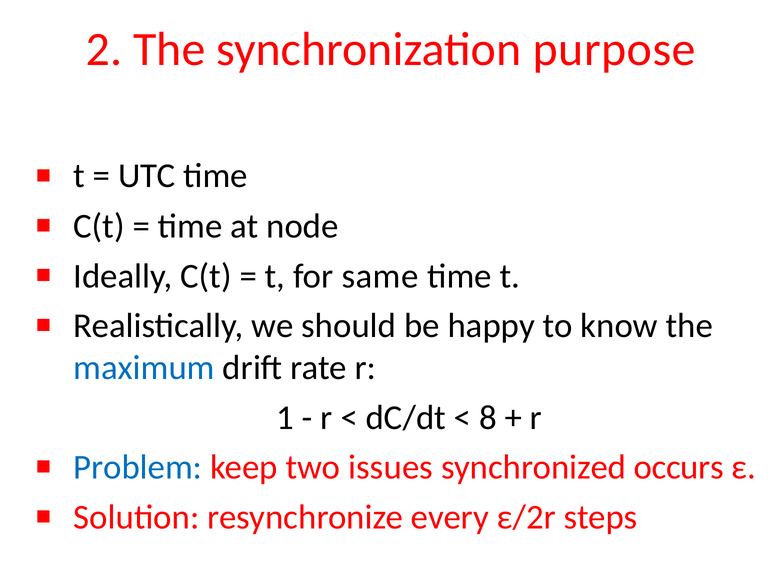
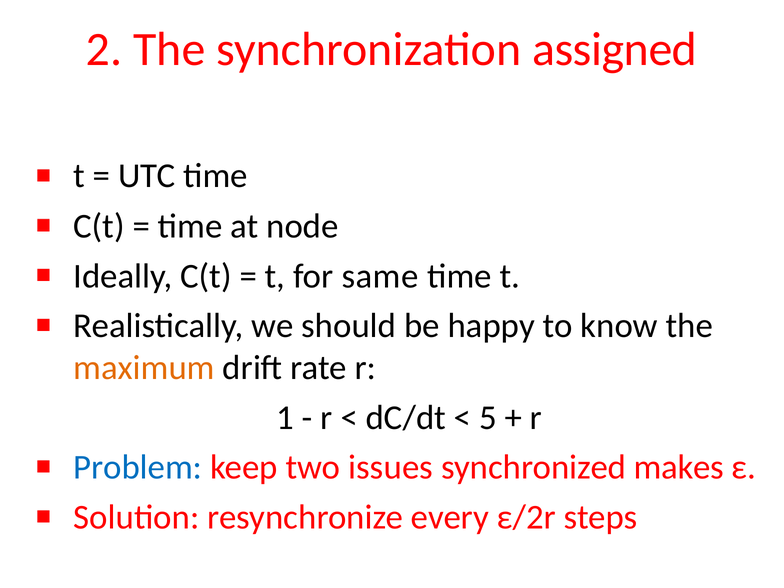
purpose: purpose -> assigned
maximum colour: blue -> orange
8: 8 -> 5
occurs: occurs -> makes
